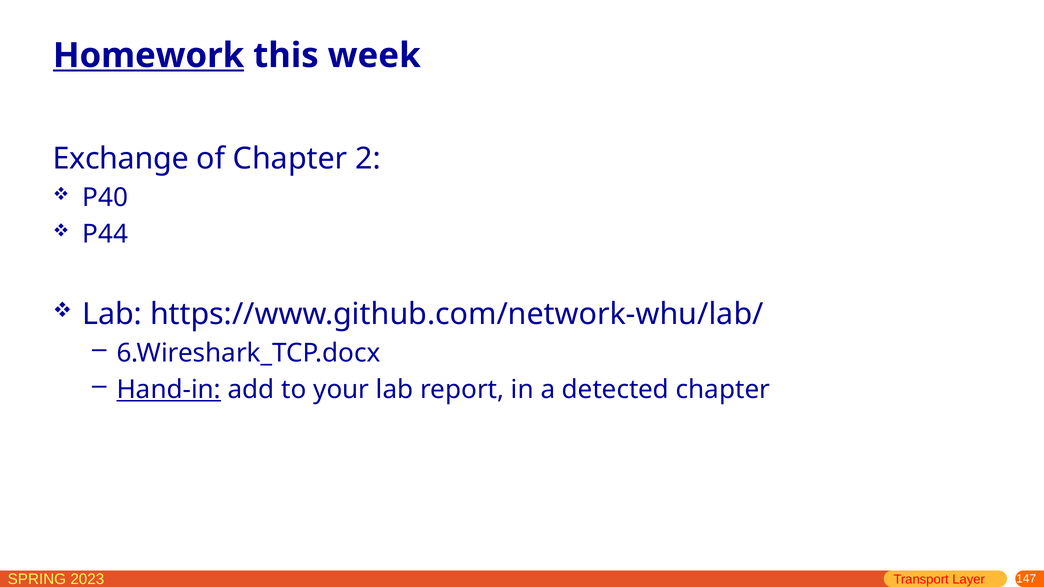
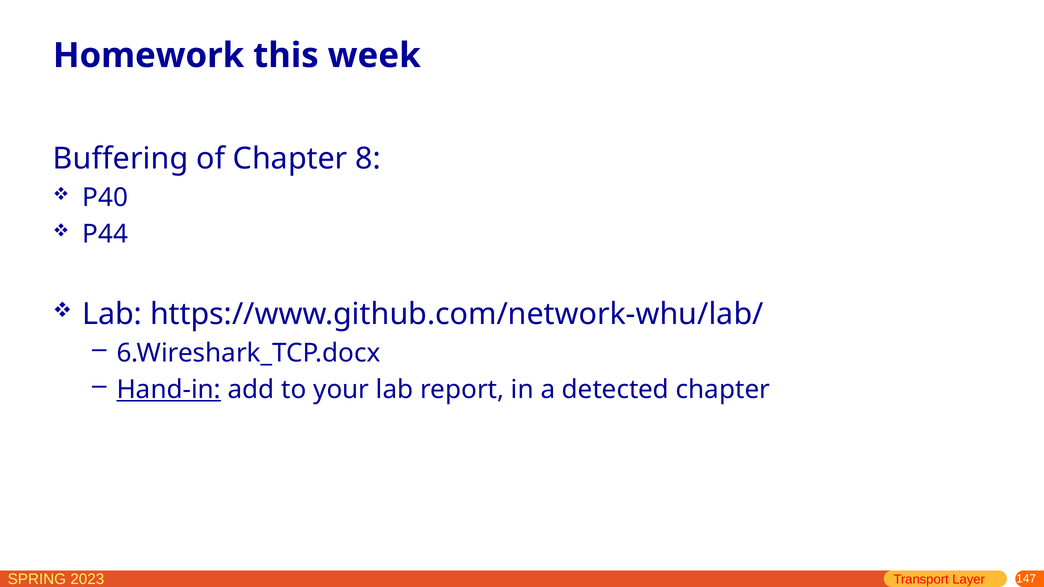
Homework underline: present -> none
Exchange: Exchange -> Buffering
2: 2 -> 8
